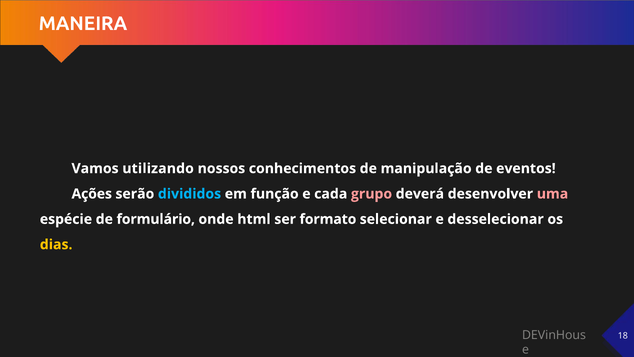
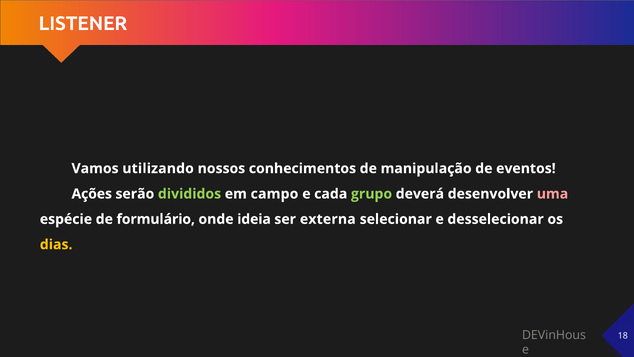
MANEIRA: MANEIRA -> LISTENER
divididos colour: light blue -> light green
função: função -> campo
grupo colour: pink -> light green
html: html -> ideia
formato: formato -> externa
